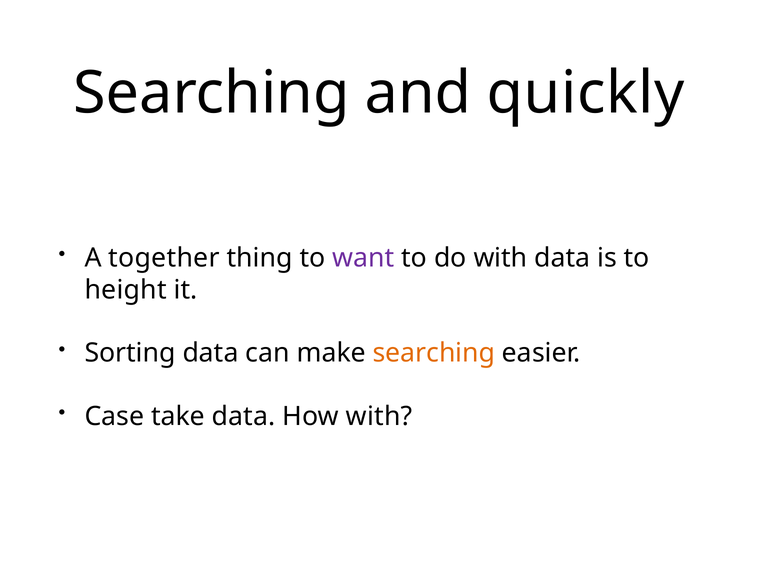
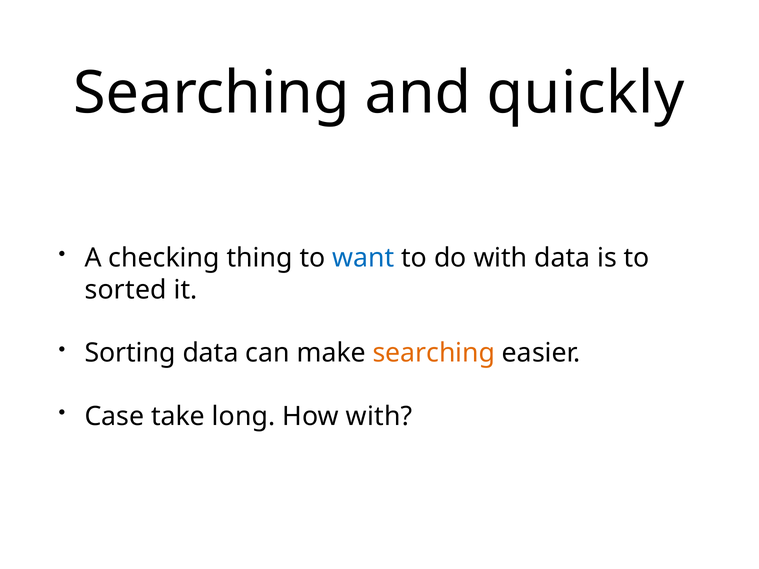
together: together -> checking
want colour: purple -> blue
height: height -> sorted
take data: data -> long
